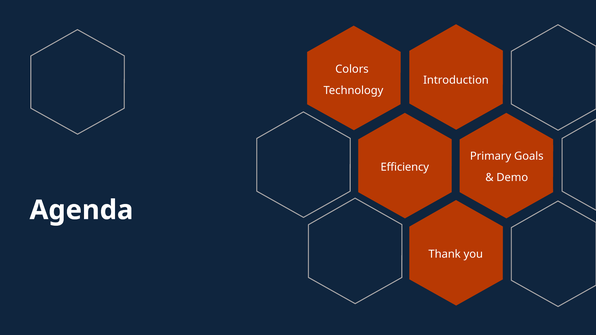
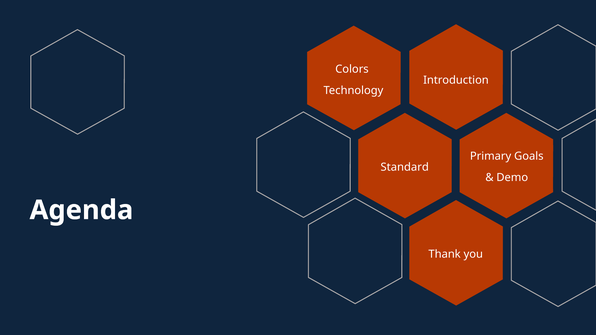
Efficiency: Efficiency -> Standard
